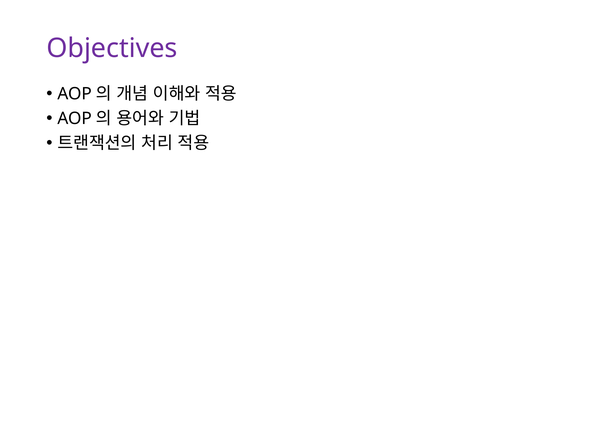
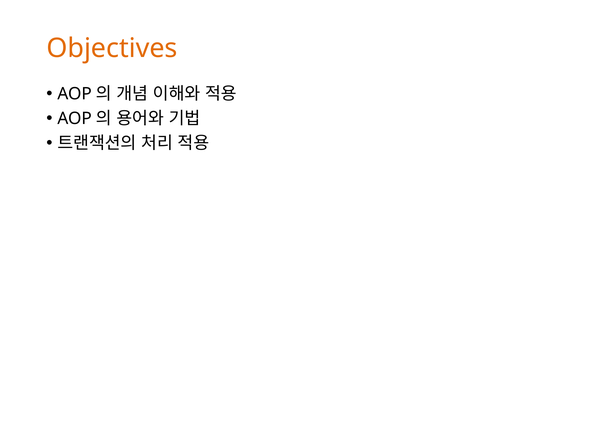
Objectives colour: purple -> orange
